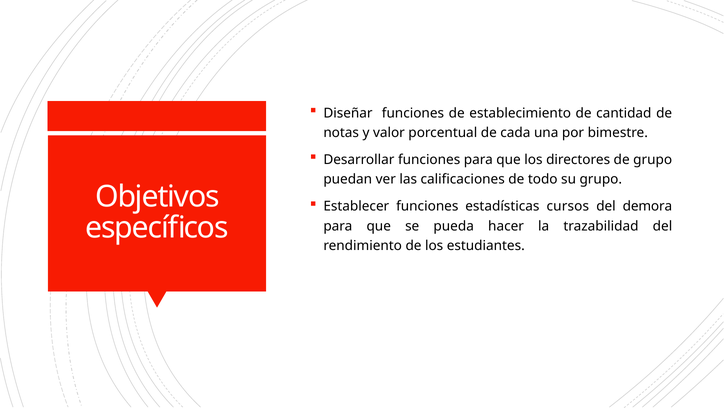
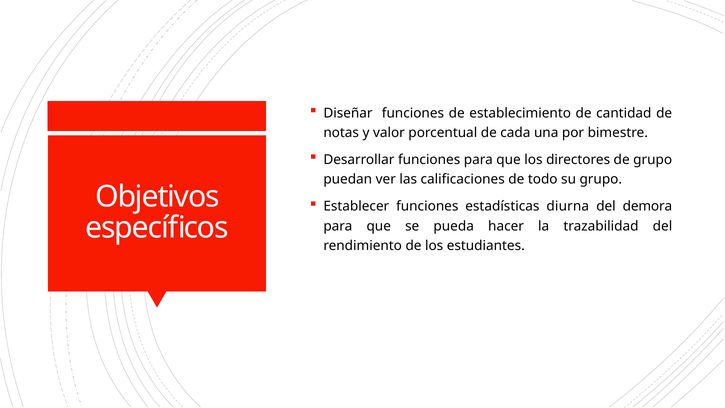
cursos: cursos -> diurna
